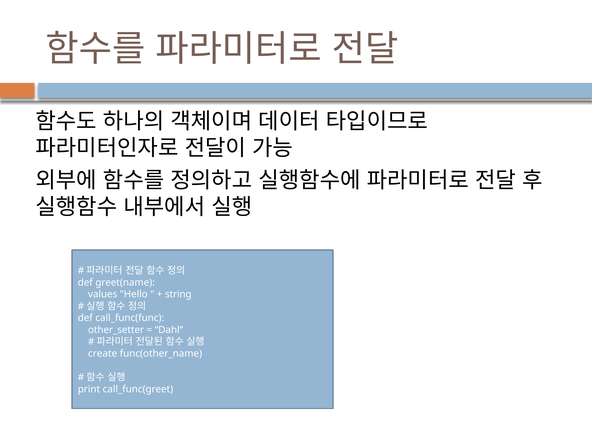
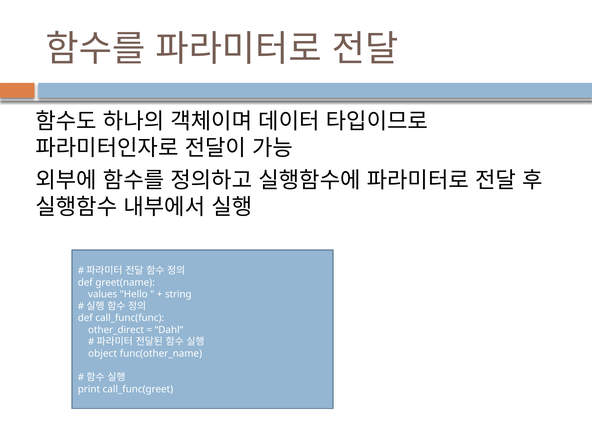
other_setter: other_setter -> other_direct
create: create -> object
